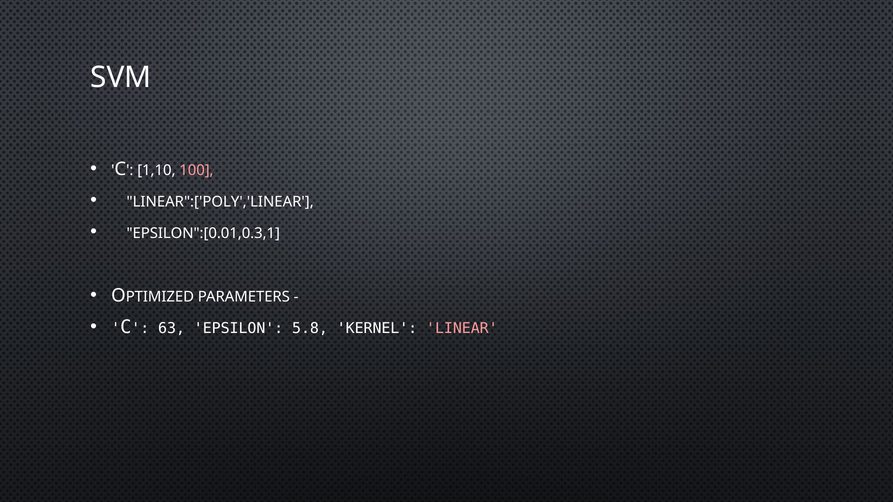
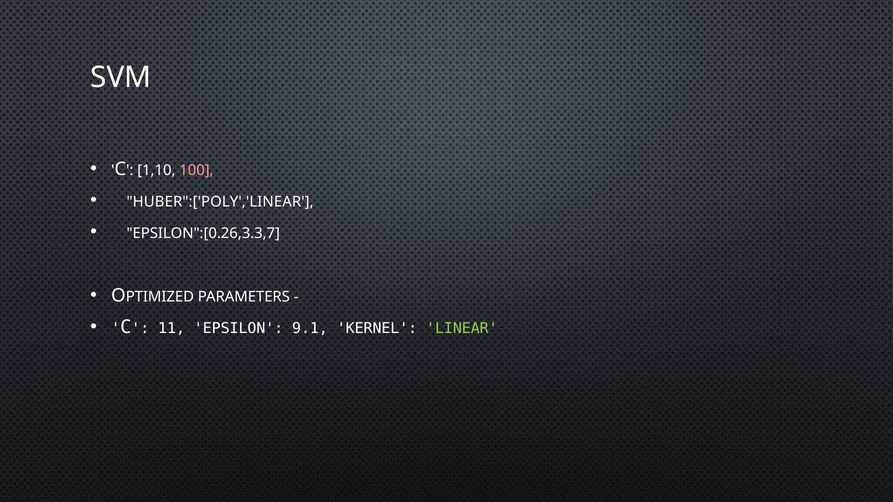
LINEAR":['POLY','LINEAR: LINEAR":['POLY','LINEAR -> HUBER":['POLY','LINEAR
EPSILON":[0.01,0.3,1: EPSILON":[0.01,0.3,1 -> EPSILON":[0.26,3.3,7
63: 63 -> 11
5.8: 5.8 -> 9.1
LINEAR colour: pink -> light green
